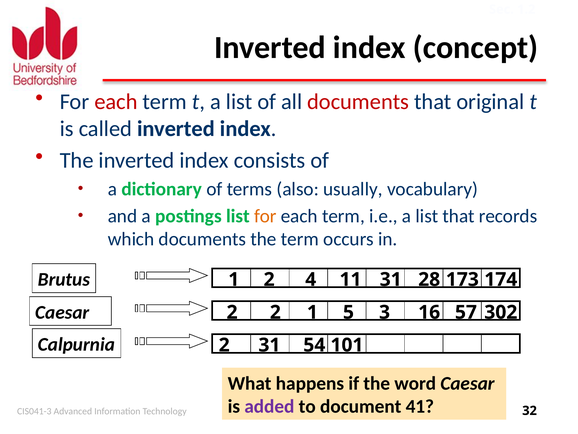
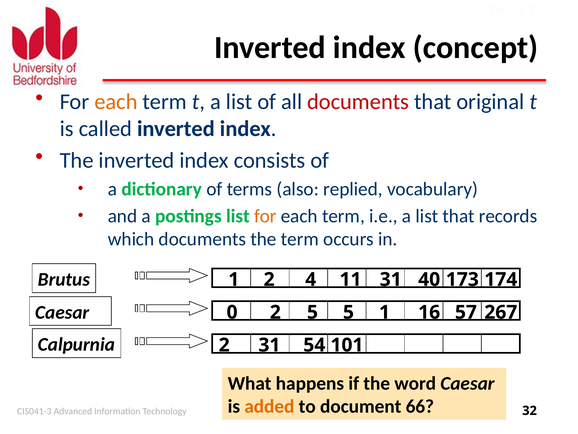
each at (116, 102) colour: red -> orange
usually: usually -> replied
28: 28 -> 40
Caesar 2: 2 -> 0
2 1: 1 -> 5
5 3: 3 -> 1
302: 302 -> 267
added colour: purple -> orange
41: 41 -> 66
